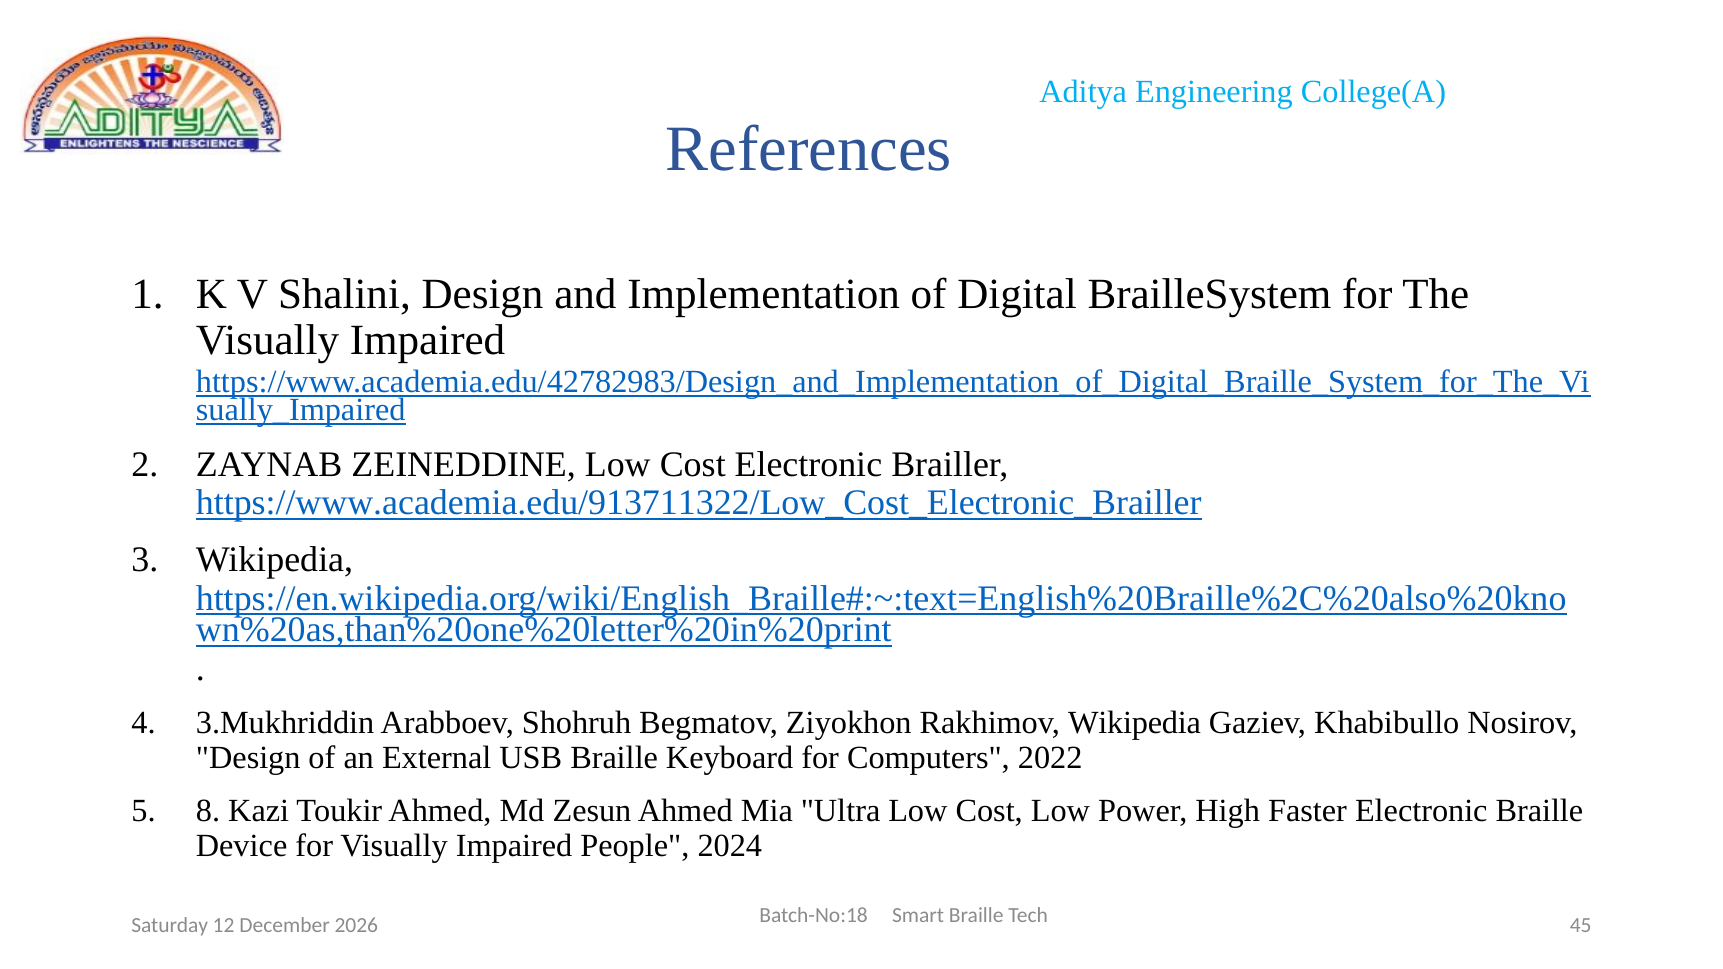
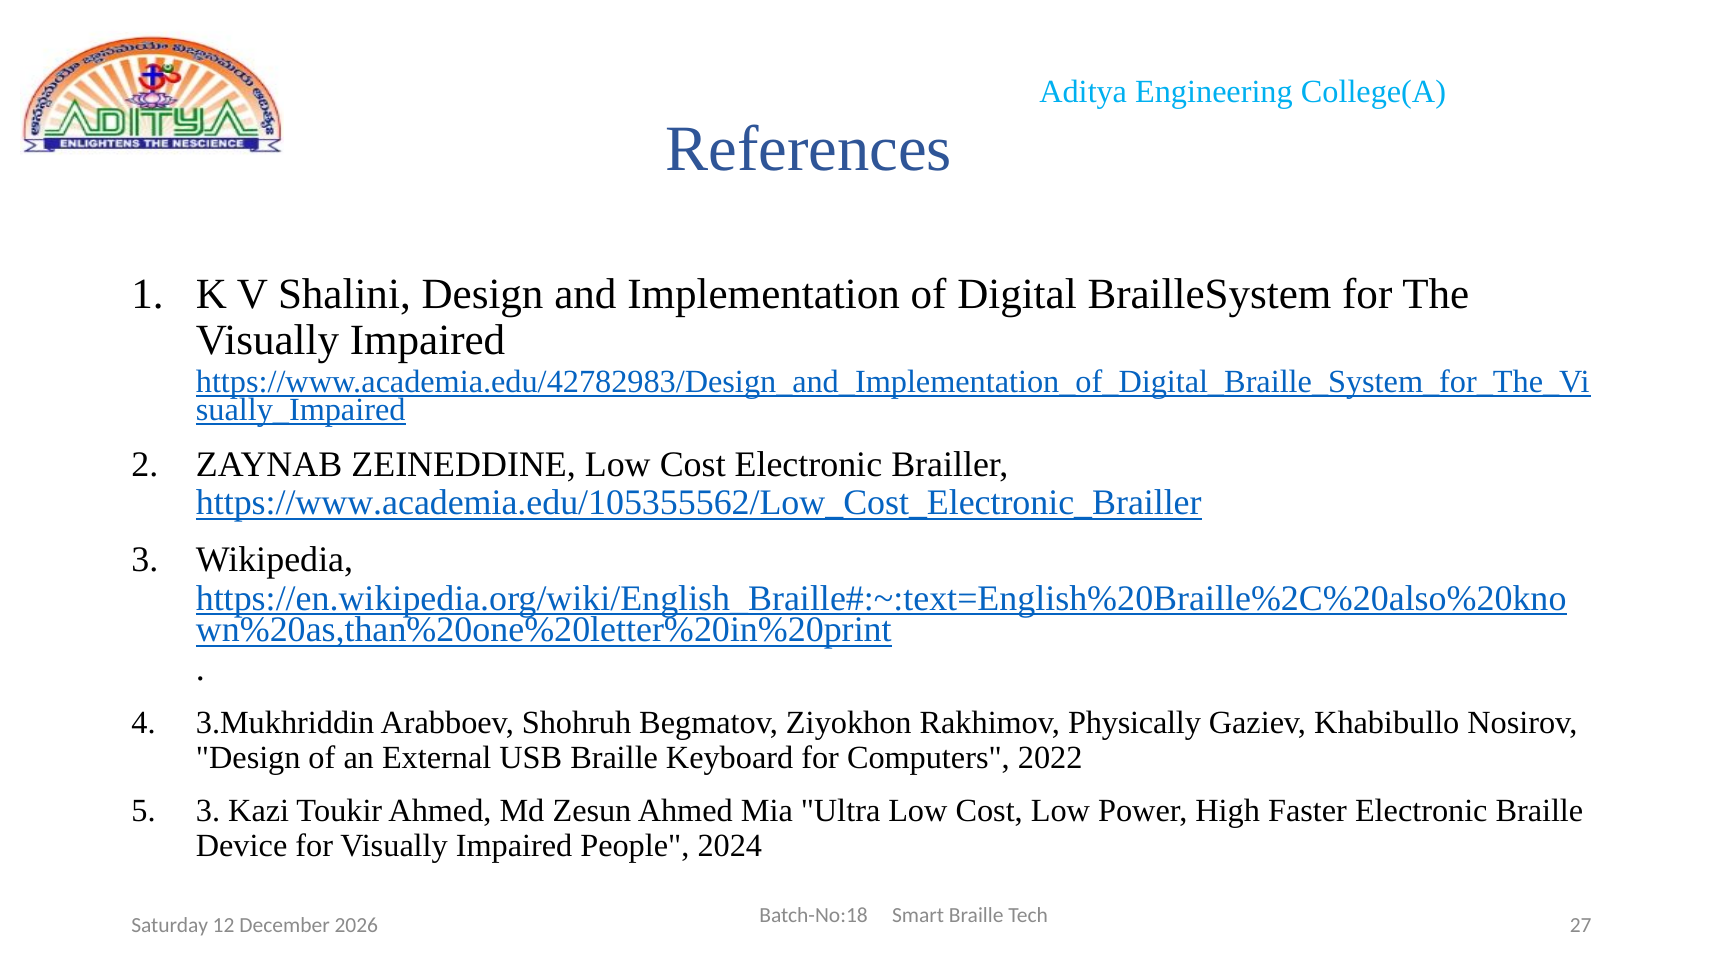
https://www.academia.edu/913711322/Low_Cost_Electronic_Brailler: https://www.academia.edu/913711322/Low_Cost_Electronic_Brailler -> https://www.academia.edu/105355562/Low_Cost_Electronic_Brailler
Rakhimov Wikipedia: Wikipedia -> Physically
8 at (208, 811): 8 -> 3
45: 45 -> 27
